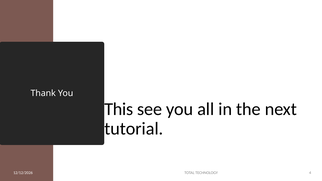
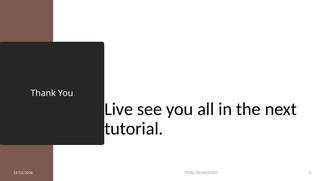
This: This -> Live
